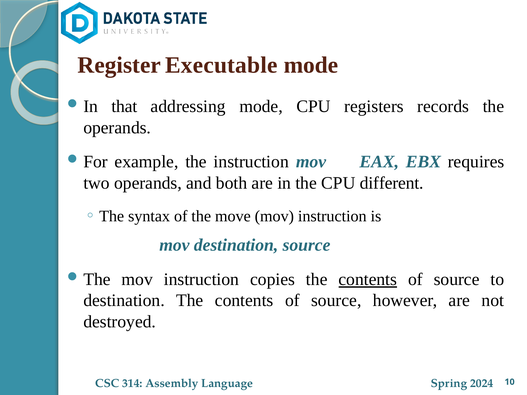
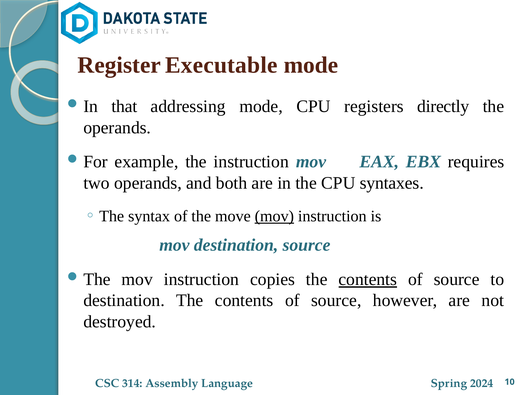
records: records -> directly
different: different -> syntaxes
mov at (274, 216) underline: none -> present
